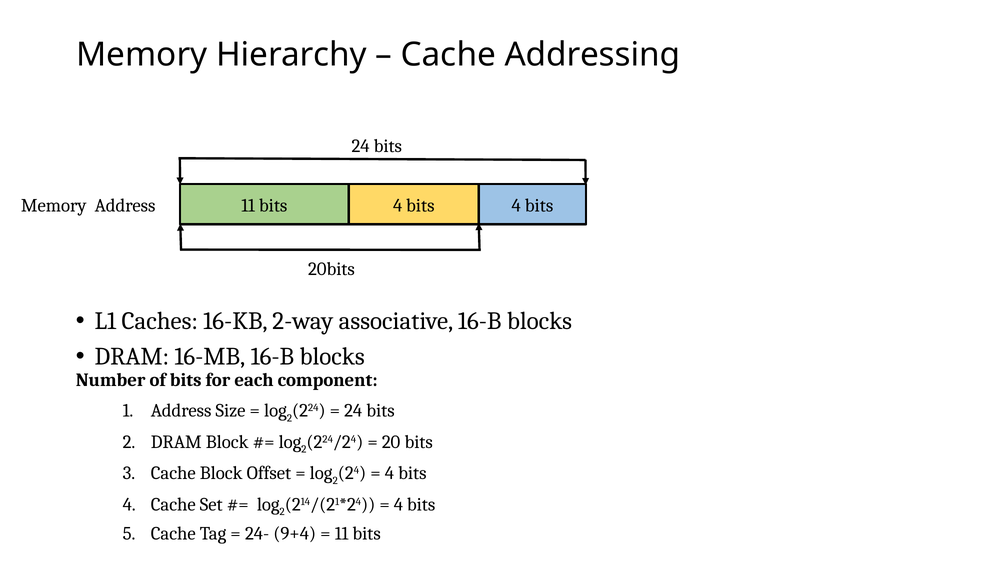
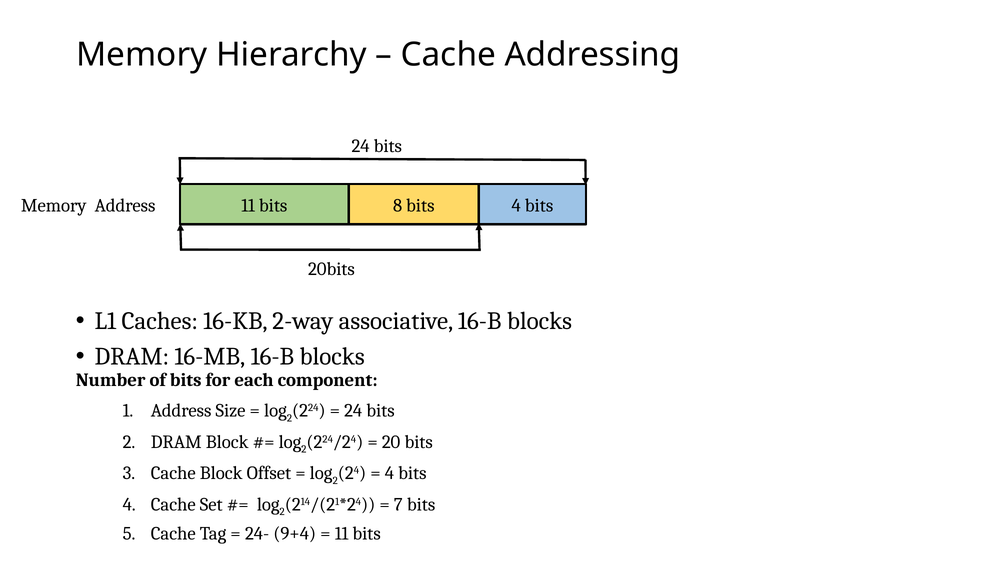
11 bits 4: 4 -> 8
4 at (398, 505): 4 -> 7
